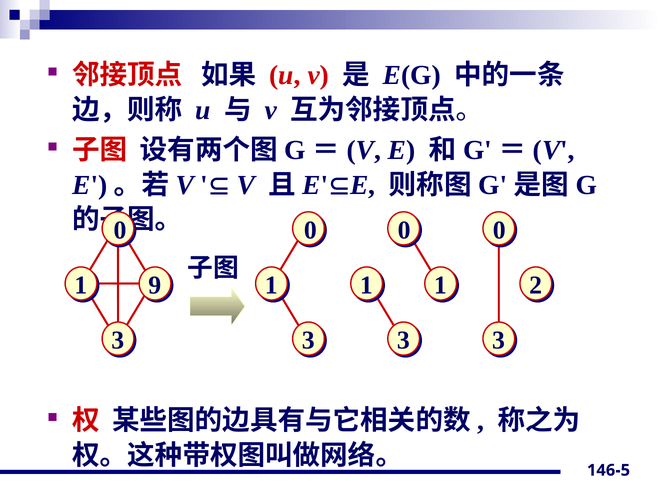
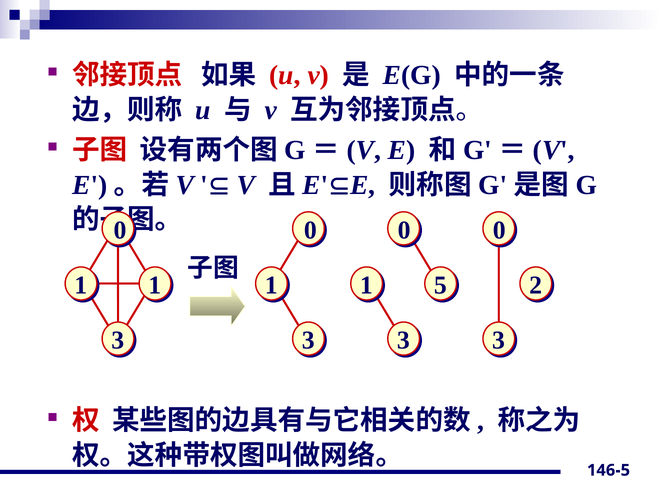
1 9: 9 -> 1
1 1: 1 -> 5
